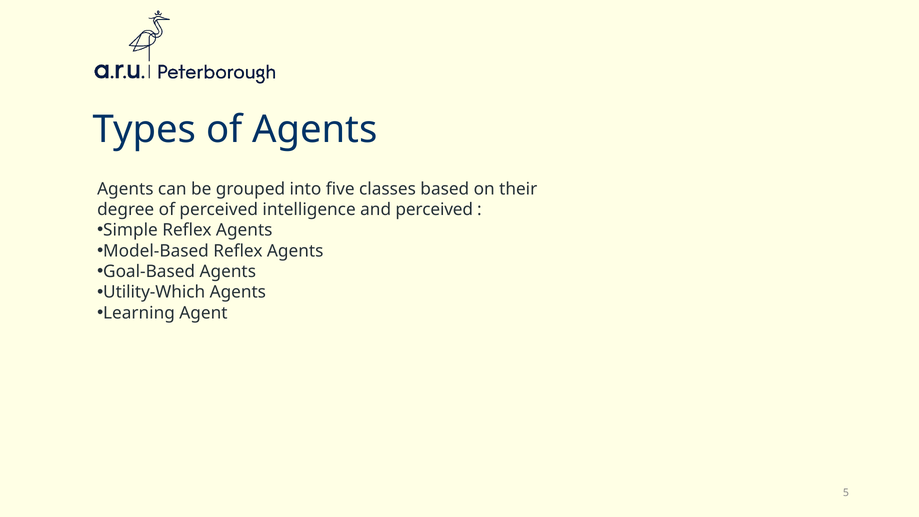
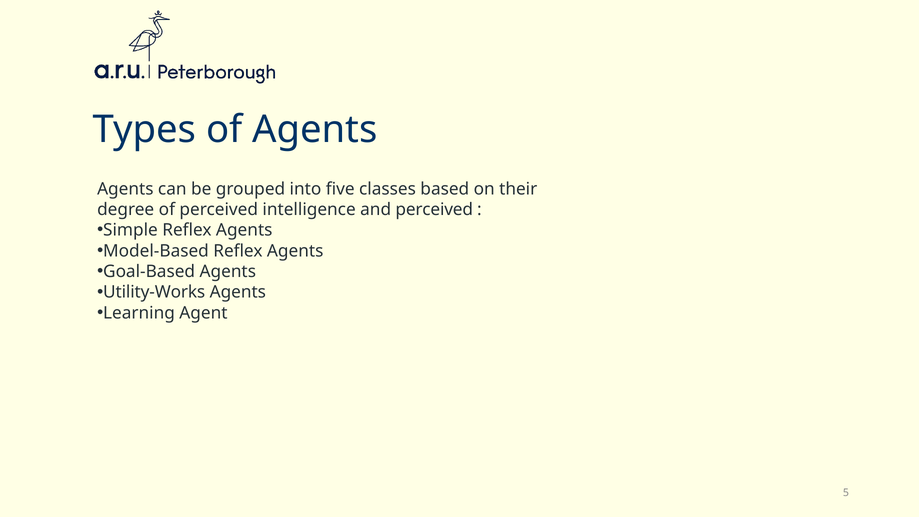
Utility-Which: Utility-Which -> Utility-Works
